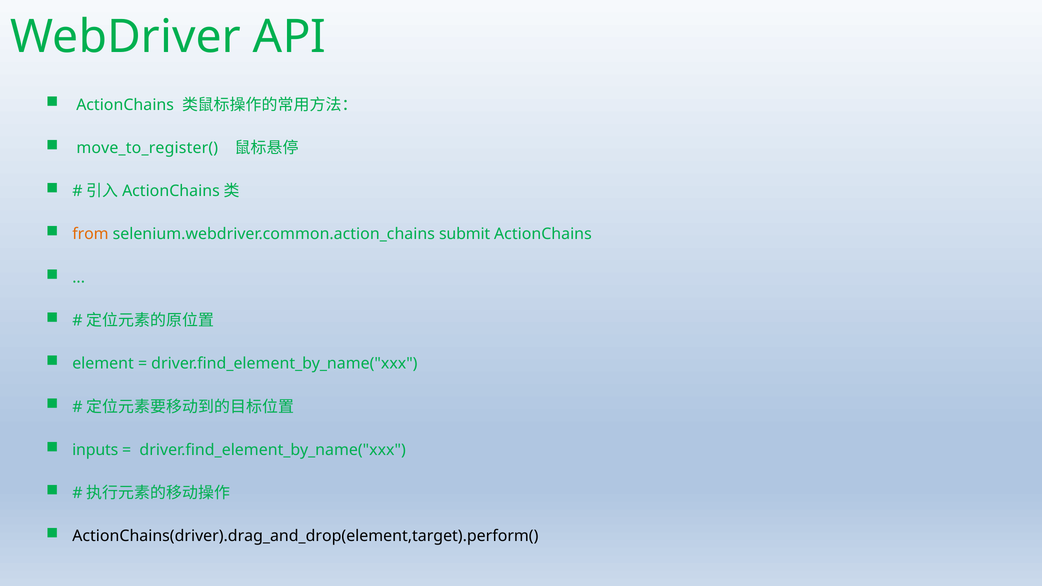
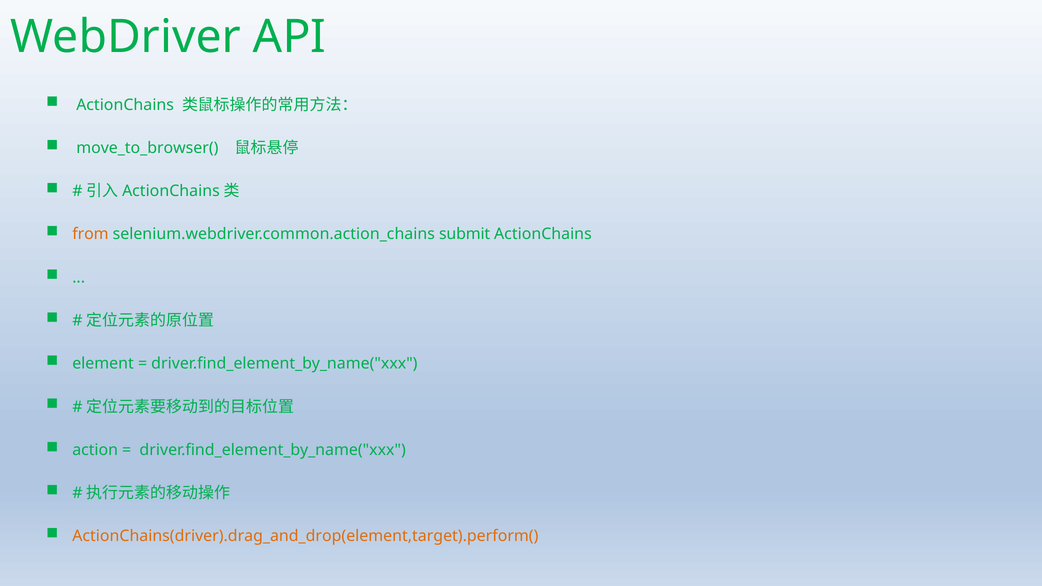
move_to_register(: move_to_register( -> move_to_browser(
inputs: inputs -> action
ActionChains(driver).drag_and_drop(element,target).perform( colour: black -> orange
